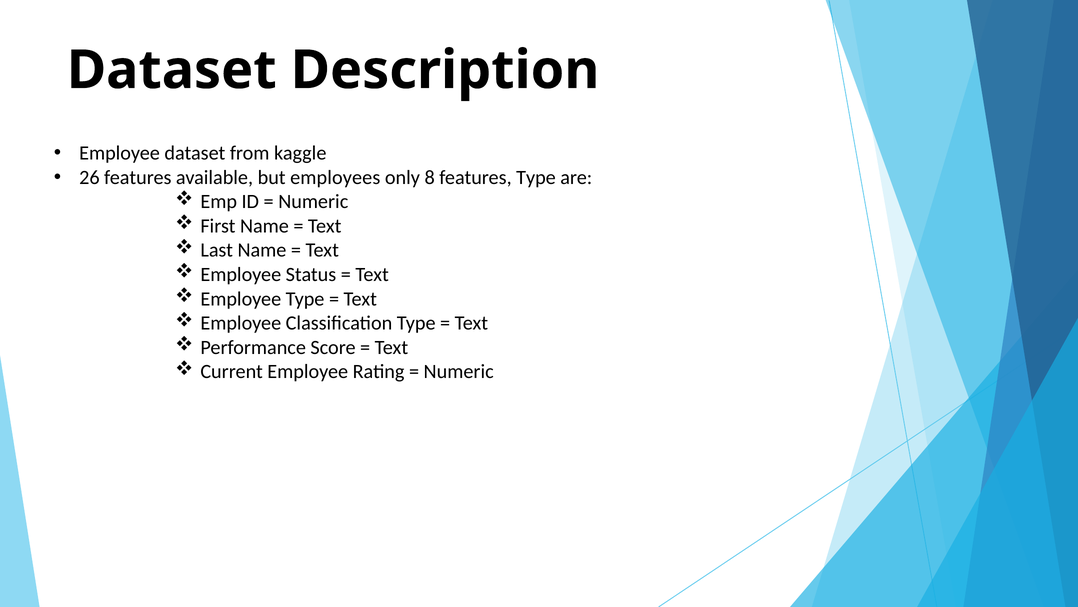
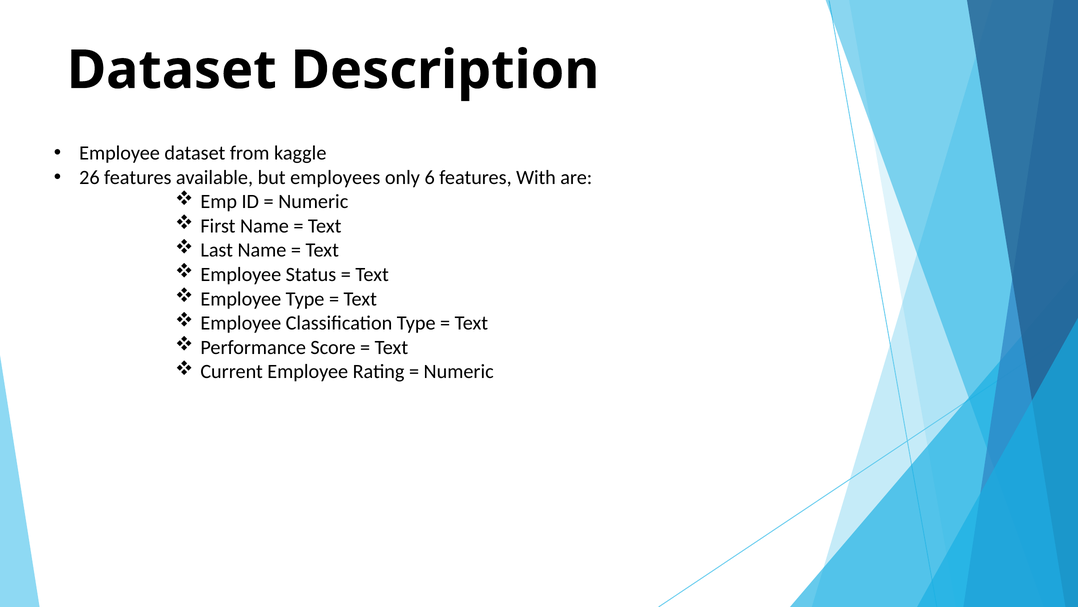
8: 8 -> 6
features Type: Type -> With
